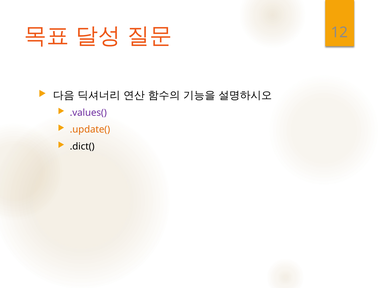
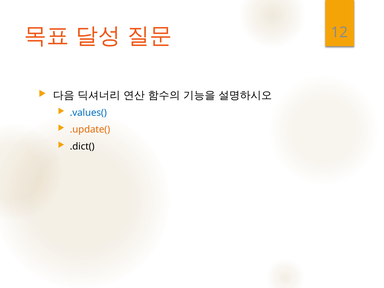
.values( colour: purple -> blue
